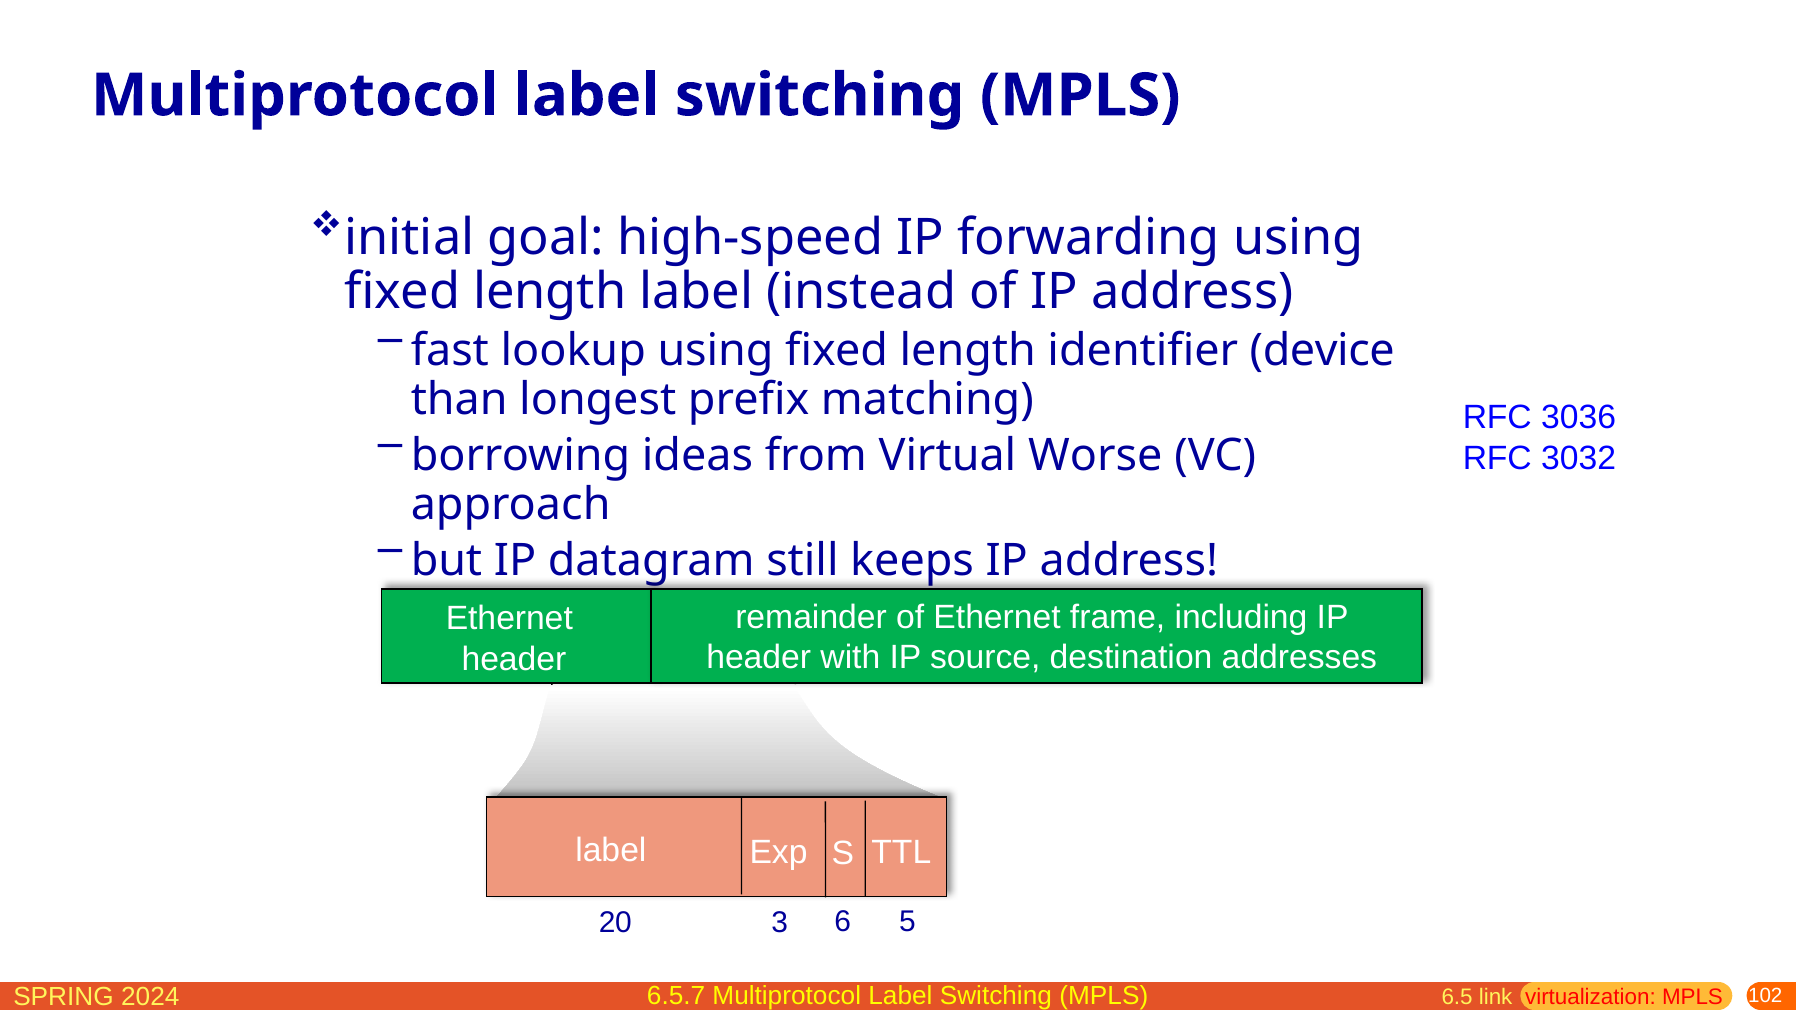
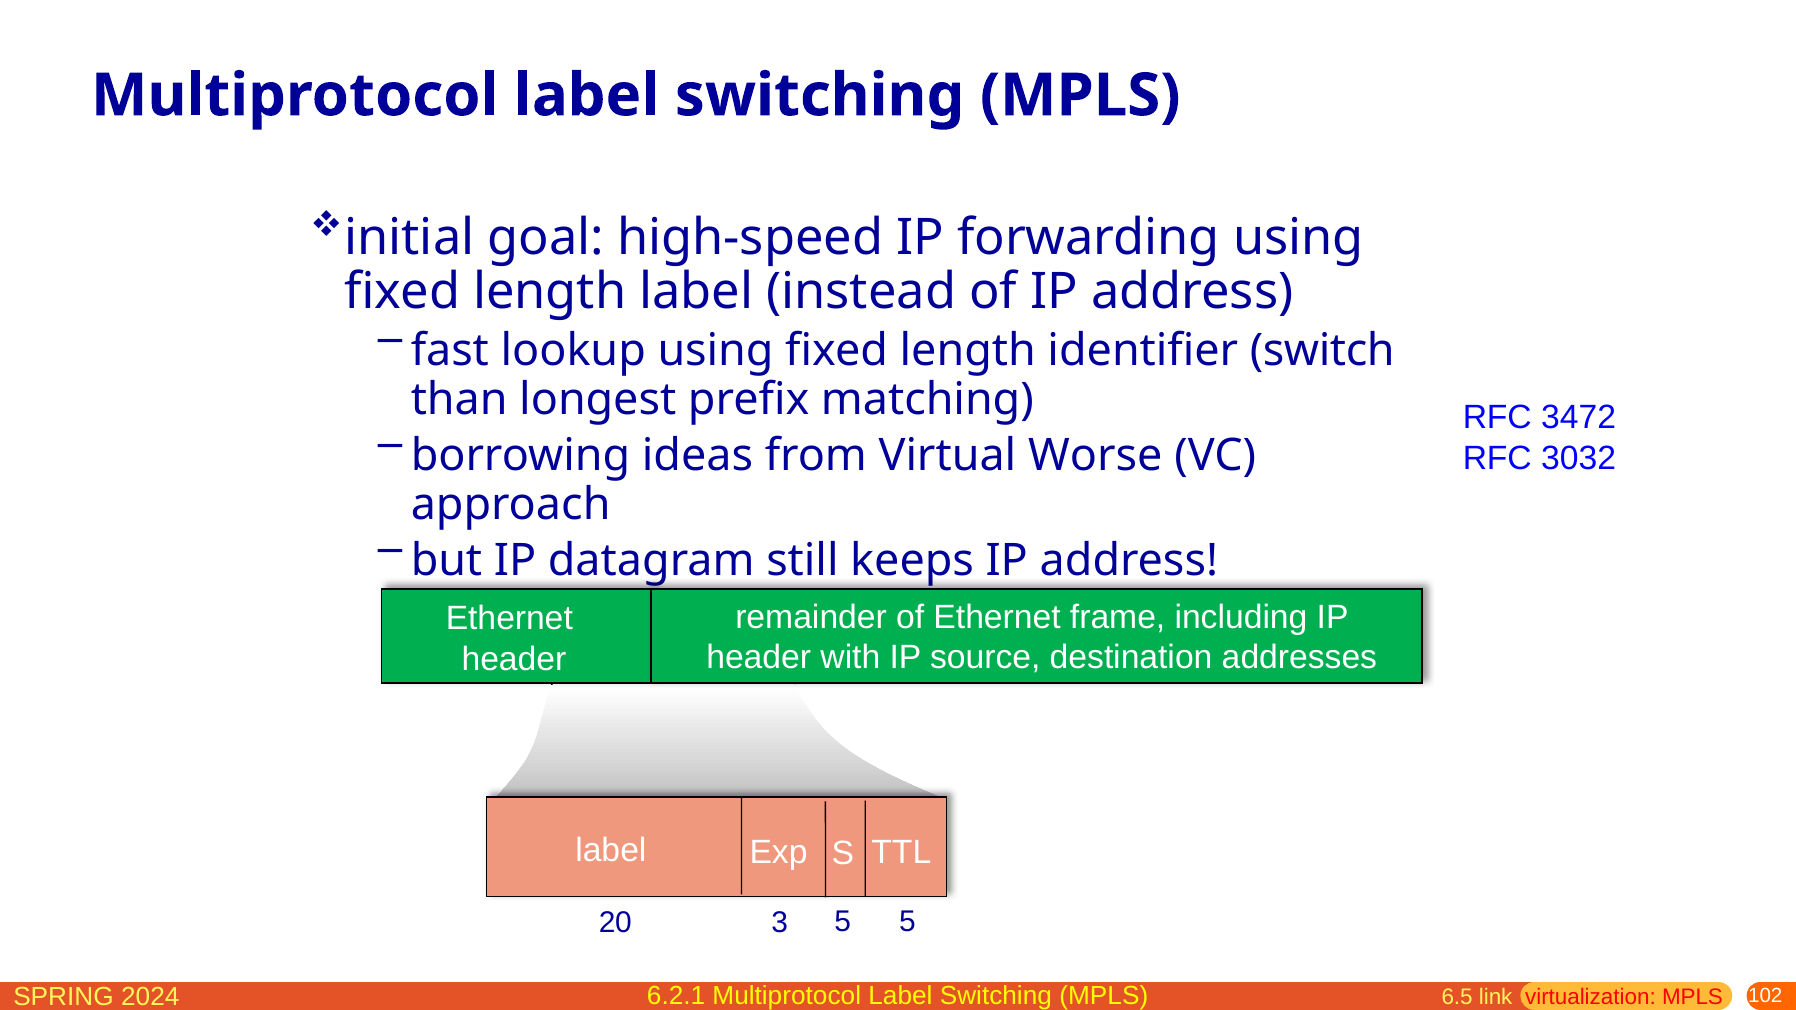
device: device -> switch
3036: 3036 -> 3472
3 6: 6 -> 5
6.5.7: 6.5.7 -> 6.2.1
